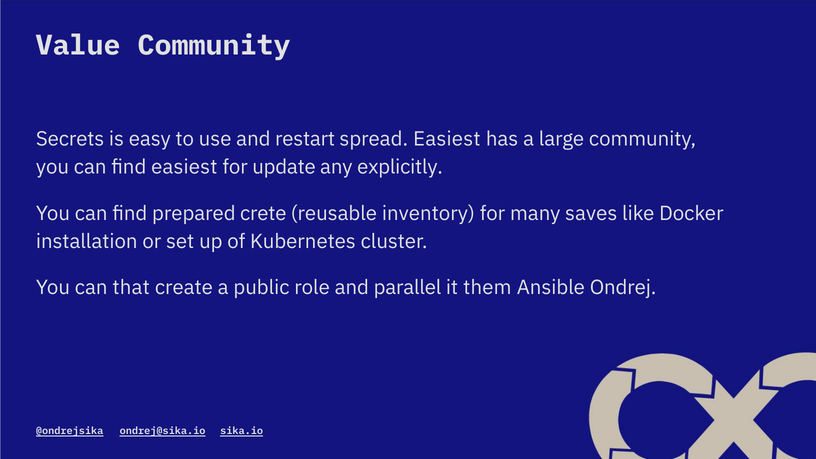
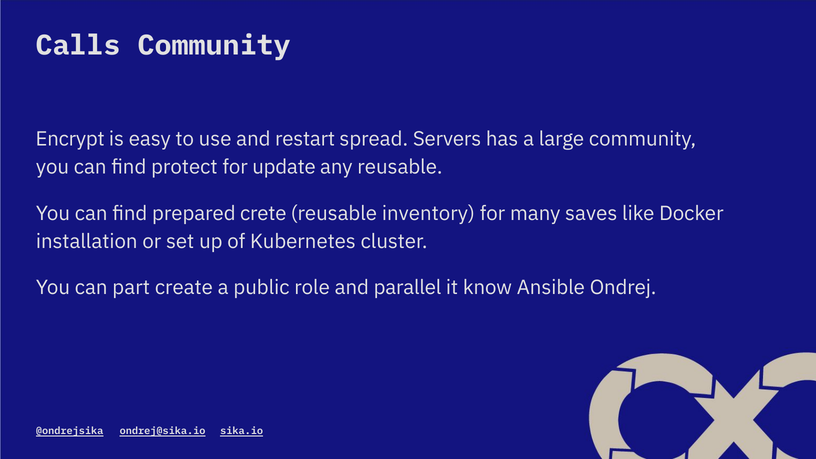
Value: Value -> Calls
Secrets: Secrets -> Encrypt
spread Easiest: Easiest -> Servers
find easiest: easiest -> protect
any explicitly: explicitly -> reusable
that: that -> part
them: them -> know
